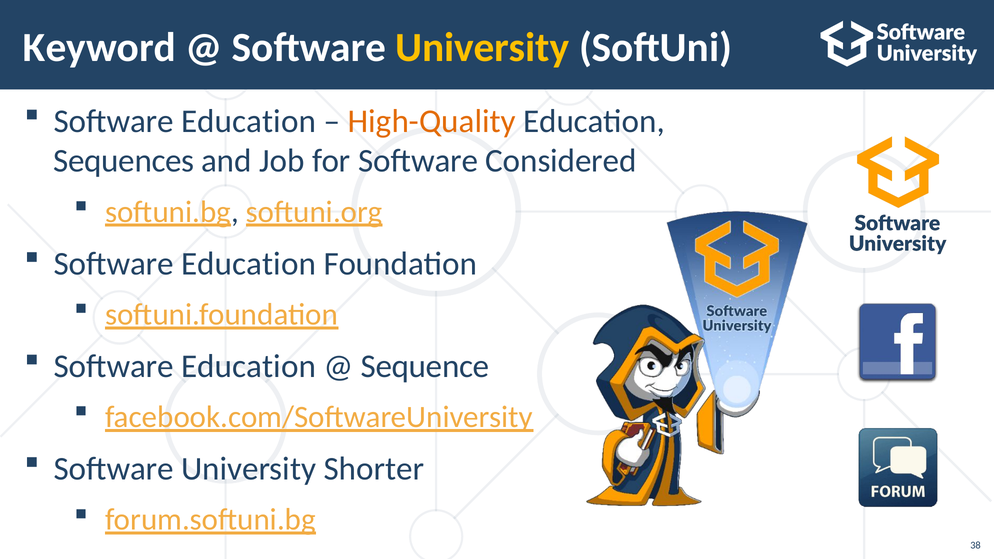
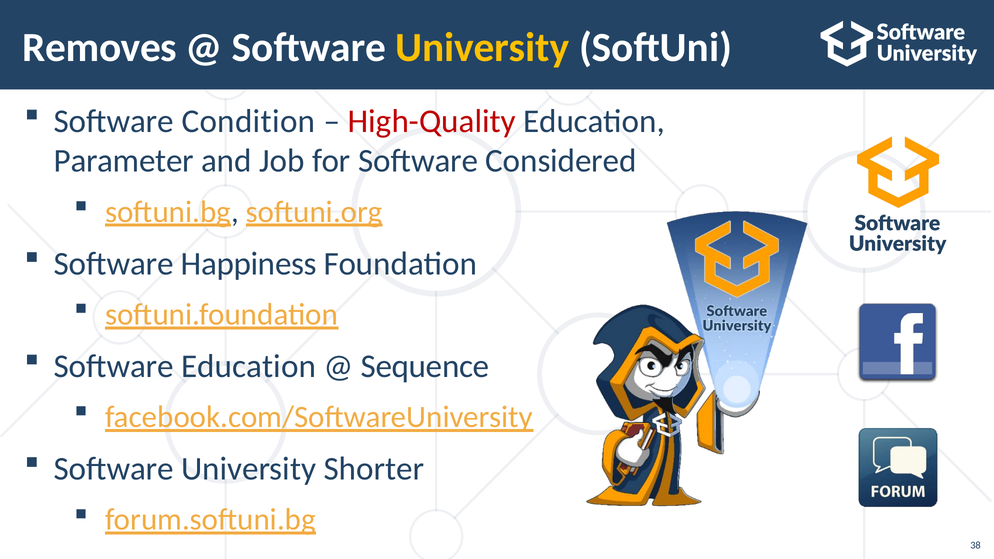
Keyword: Keyword -> Removes
Education at (249, 121): Education -> Condition
High-Quality colour: orange -> red
Sequences: Sequences -> Parameter
Education at (249, 264): Education -> Happiness
